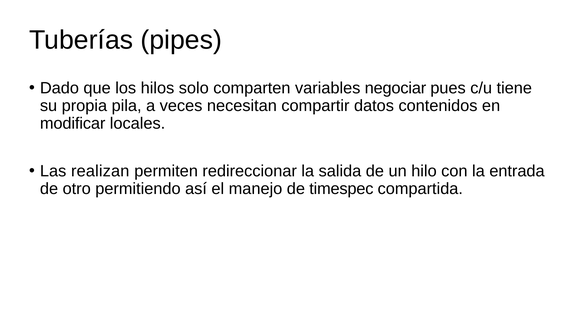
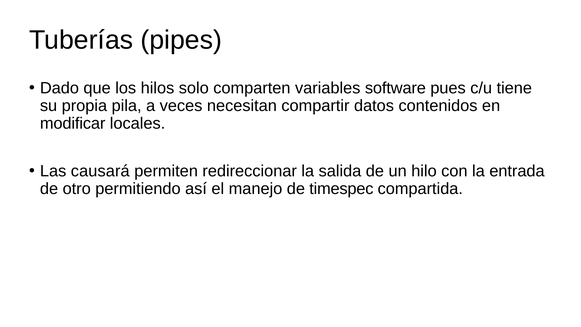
negociar: negociar -> software
realizan: realizan -> causará
